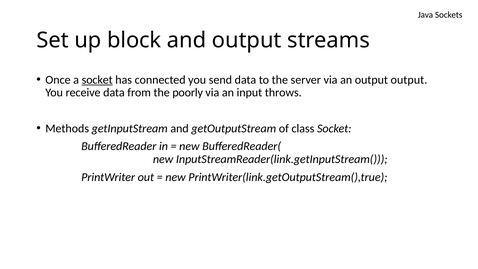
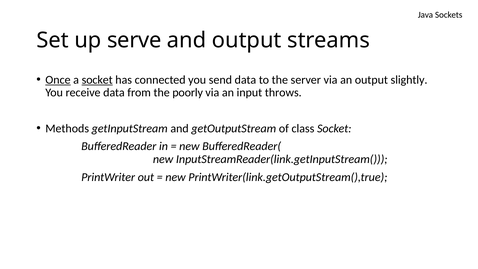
block: block -> serve
Once underline: none -> present
output output: output -> slightly
